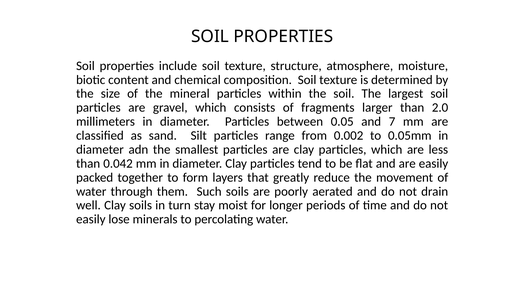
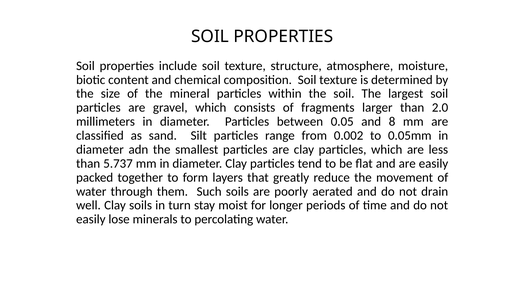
7: 7 -> 8
0.042: 0.042 -> 5.737
